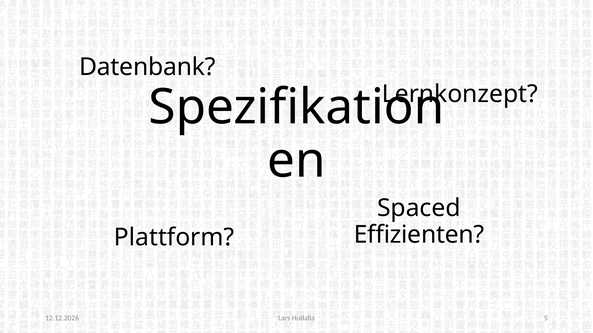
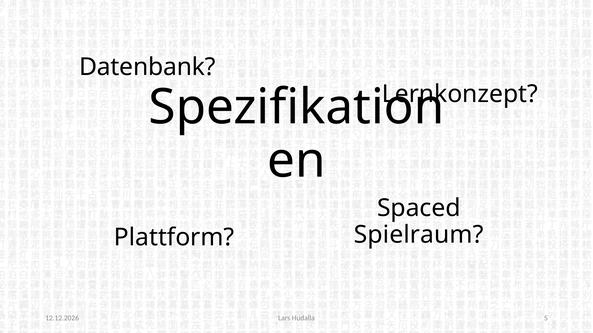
Effizienten: Effizienten -> Spielraum
